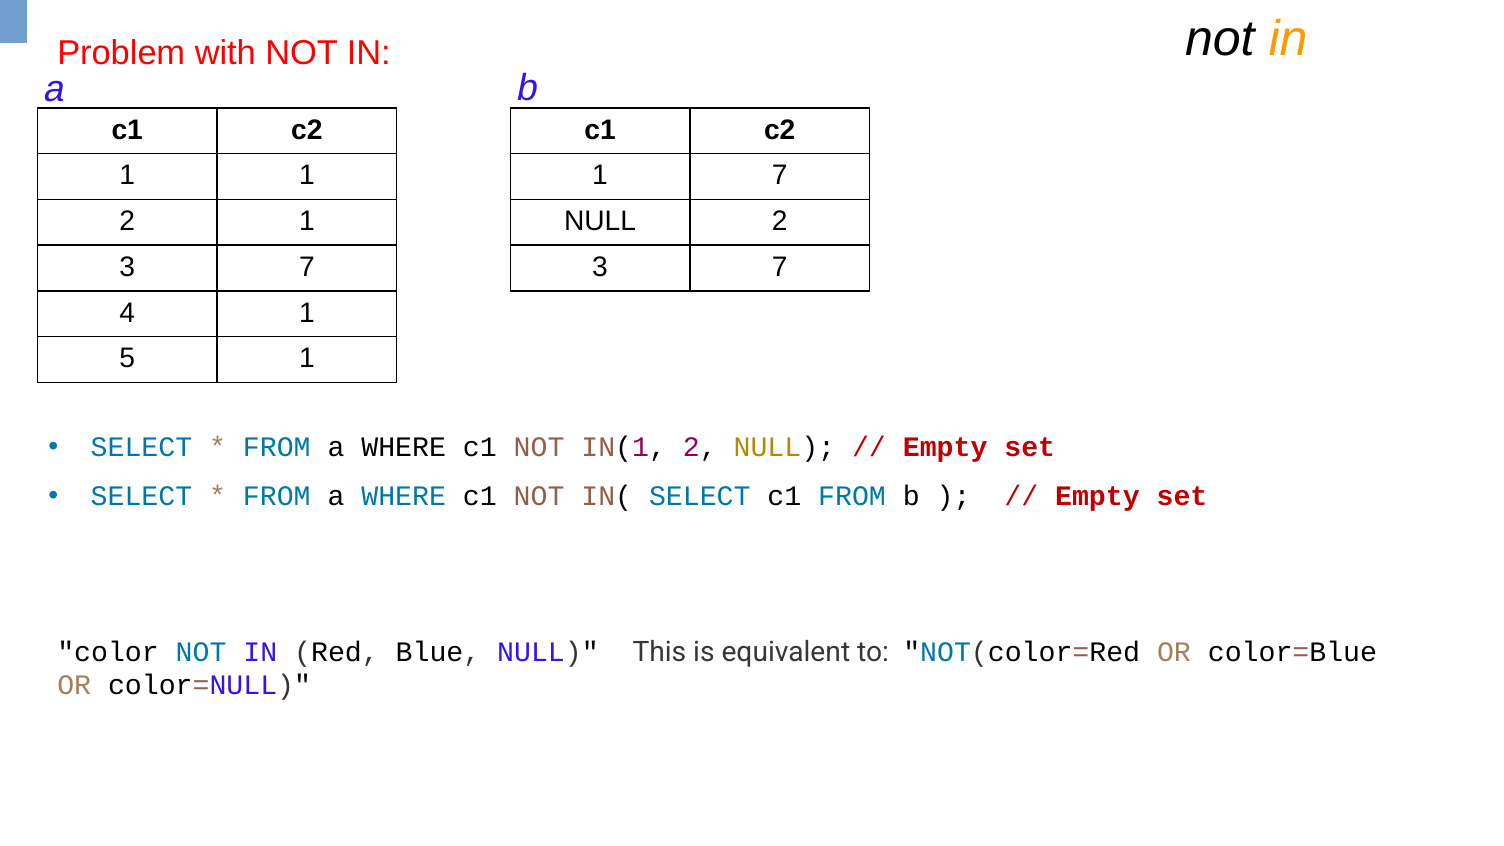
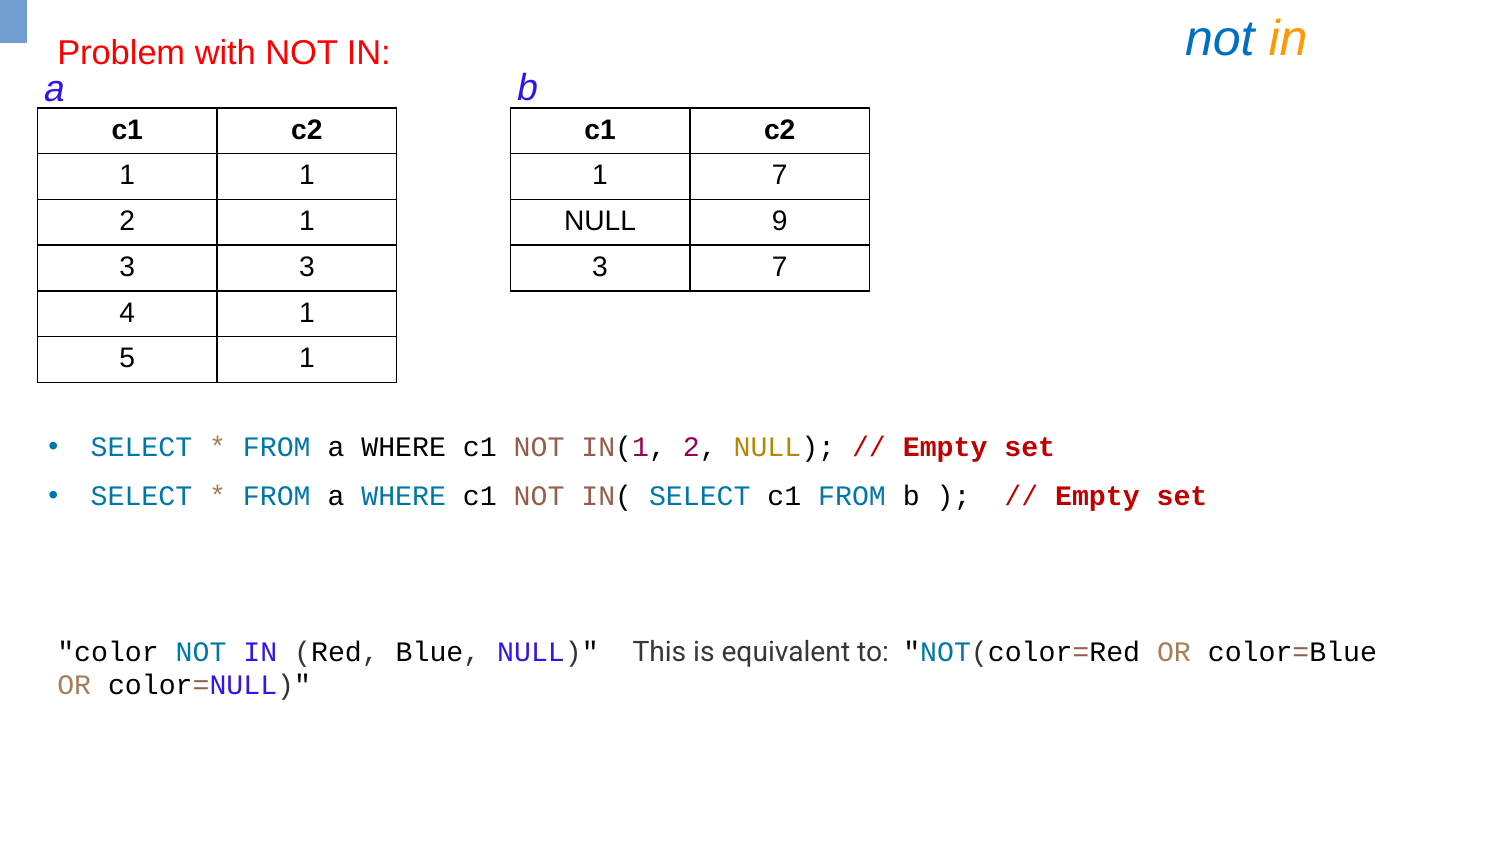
not at (1220, 39) colour: black -> blue
NULL 2: 2 -> 9
7 at (307, 267): 7 -> 3
